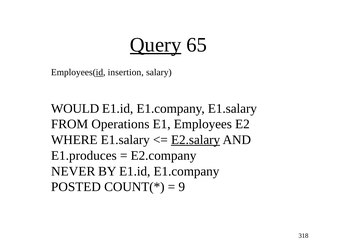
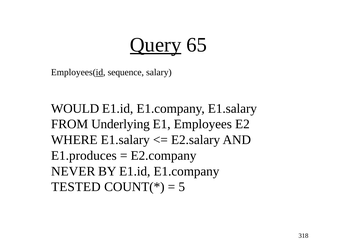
insertion: insertion -> sequence
Operations: Operations -> Underlying
E2.salary underline: present -> none
POSTED: POSTED -> TESTED
9: 9 -> 5
